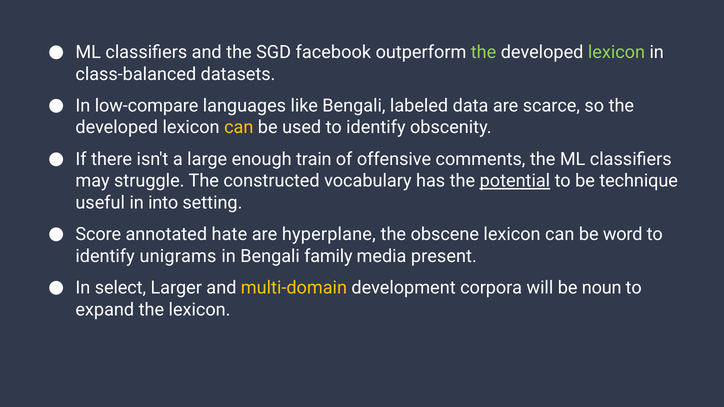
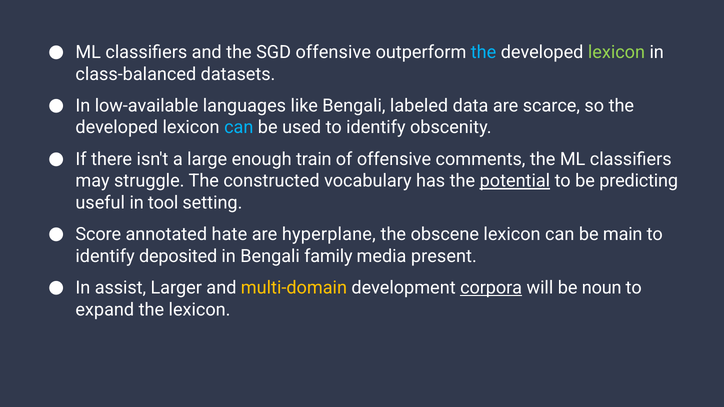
SGD facebook: facebook -> offensive
the at (484, 52) colour: light green -> light blue
low-compare: low-compare -> low-available
can at (239, 128) colour: yellow -> light blue
technique: technique -> predicting
into: into -> tool
word: word -> main
unigrams: unigrams -> deposited
select: select -> assist
corpora underline: none -> present
